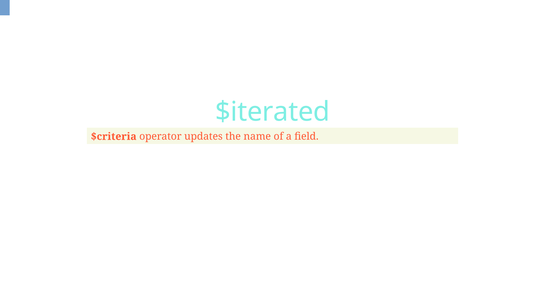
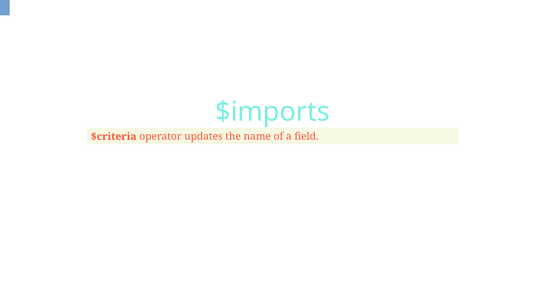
$iterated: $iterated -> $imports
